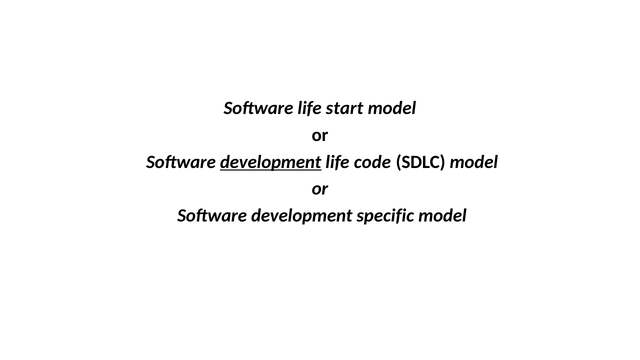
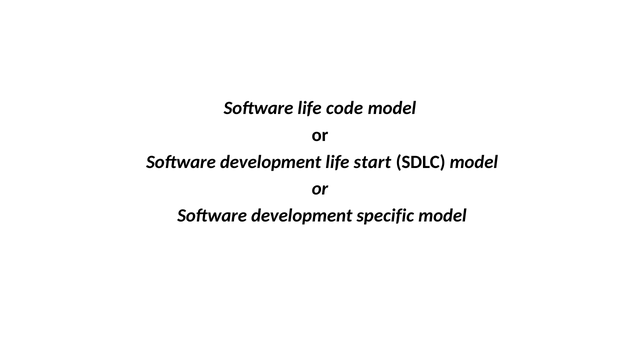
start: start -> code
development at (271, 162) underline: present -> none
code: code -> start
